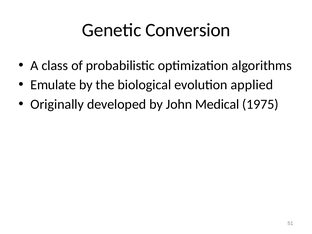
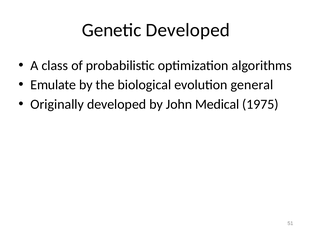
Genetic Conversion: Conversion -> Developed
applied: applied -> general
